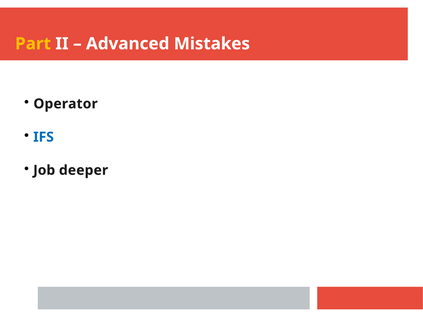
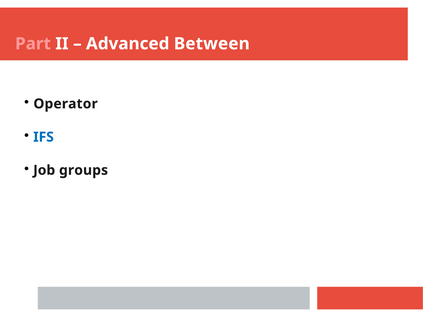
Part colour: yellow -> pink
Mistakes: Mistakes -> Between
deeper: deeper -> groups
